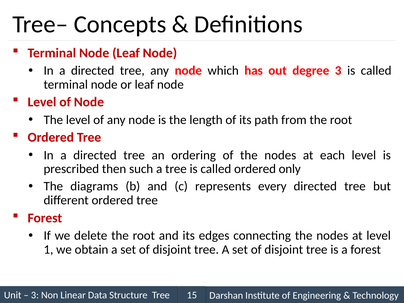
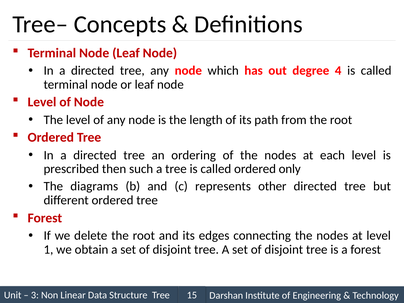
degree 3: 3 -> 4
every: every -> other
